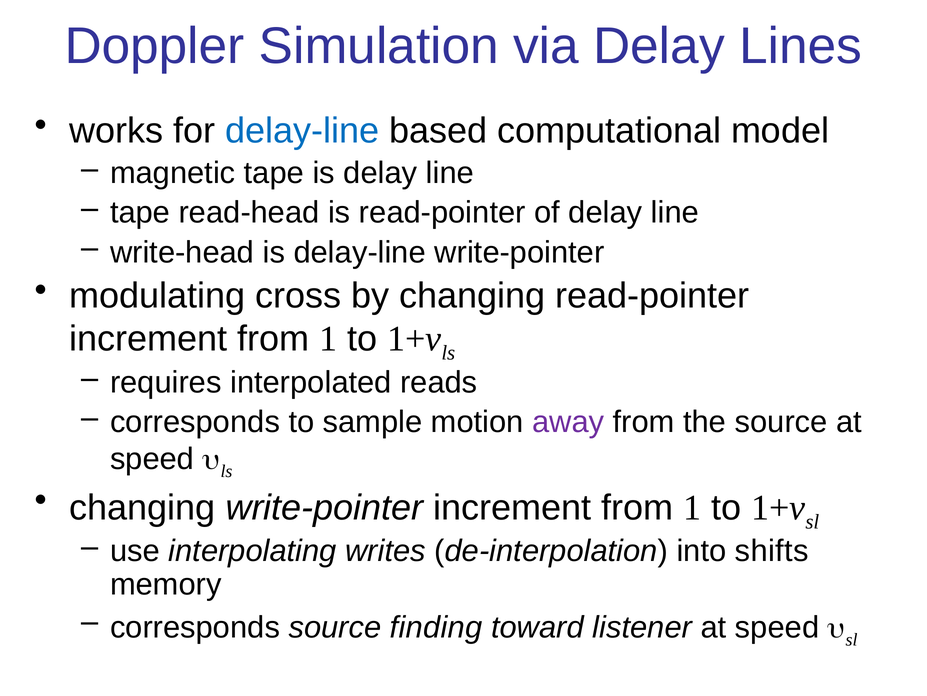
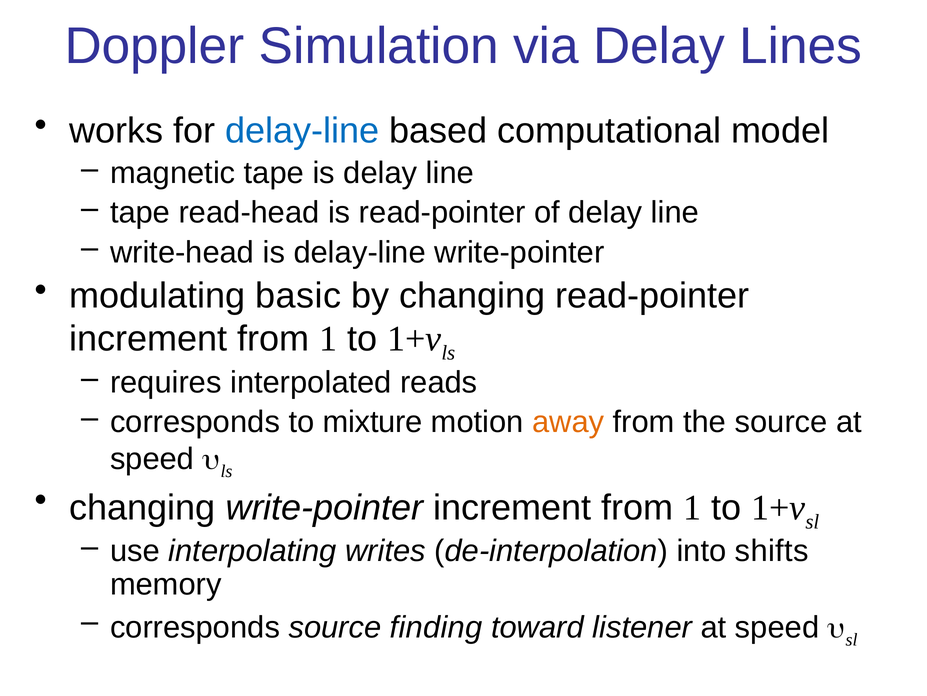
cross: cross -> basic
sample: sample -> mixture
away colour: purple -> orange
